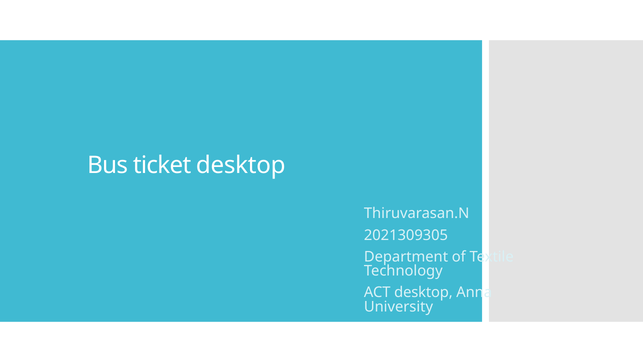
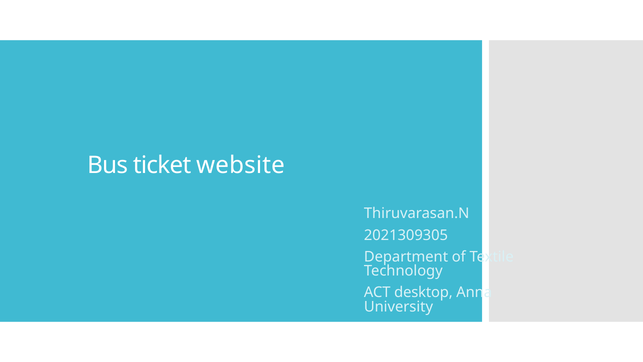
ticket desktop: desktop -> website
